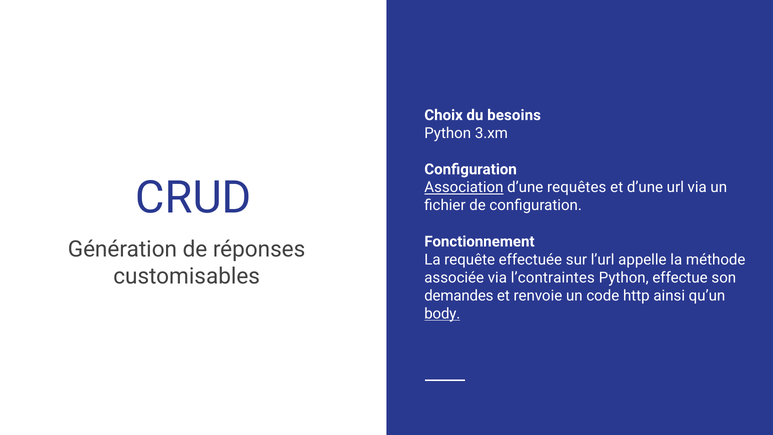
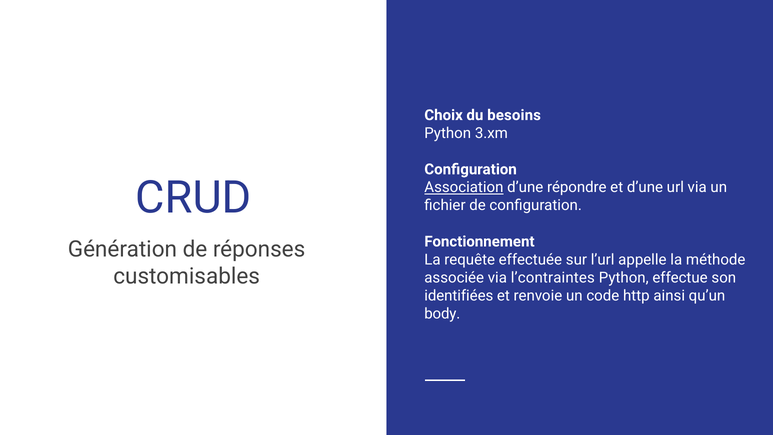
requêtes: requêtes -> répondre
demandes: demandes -> identifiées
body underline: present -> none
